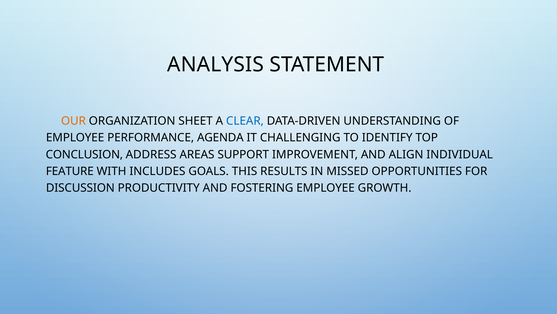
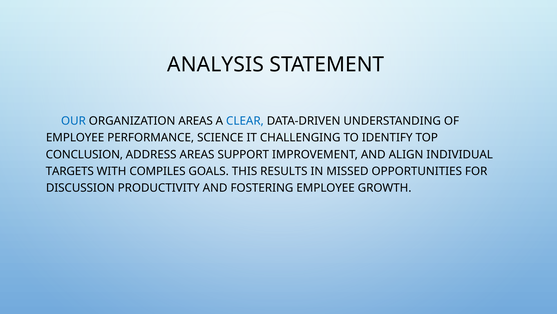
OUR colour: orange -> blue
ORGANIZATION SHEET: SHEET -> AREAS
AGENDA: AGENDA -> SCIENCE
FEATURE: FEATURE -> TARGETS
INCLUDES: INCLUDES -> COMPILES
